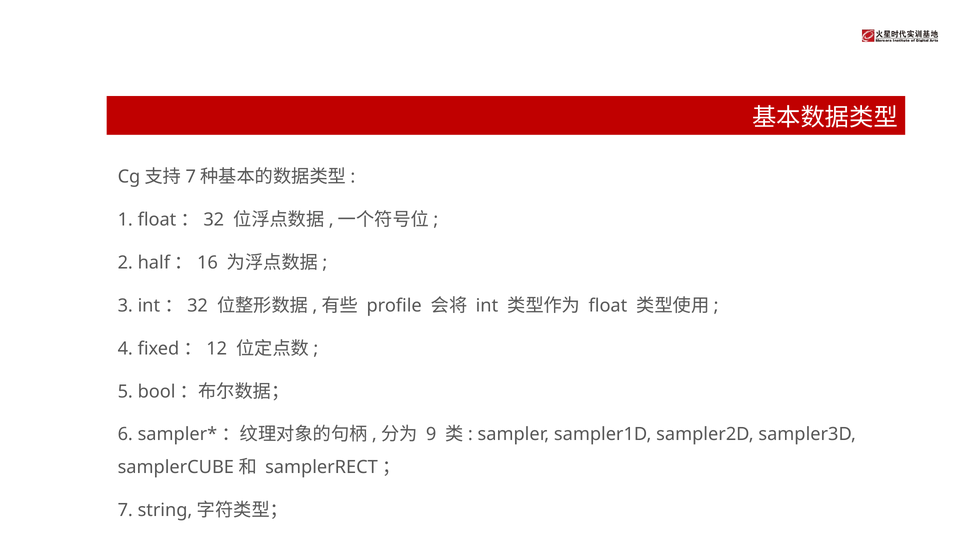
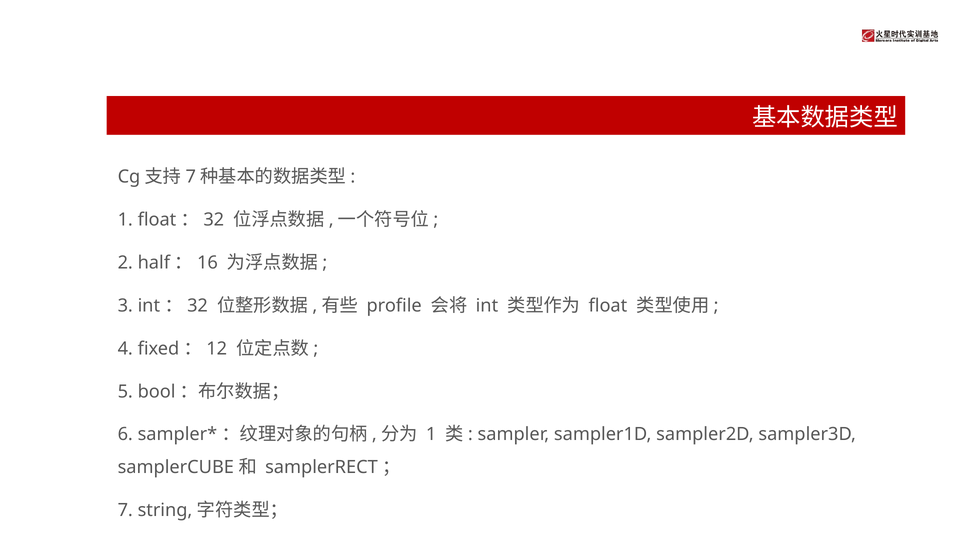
9 at (431, 434): 9 -> 1
